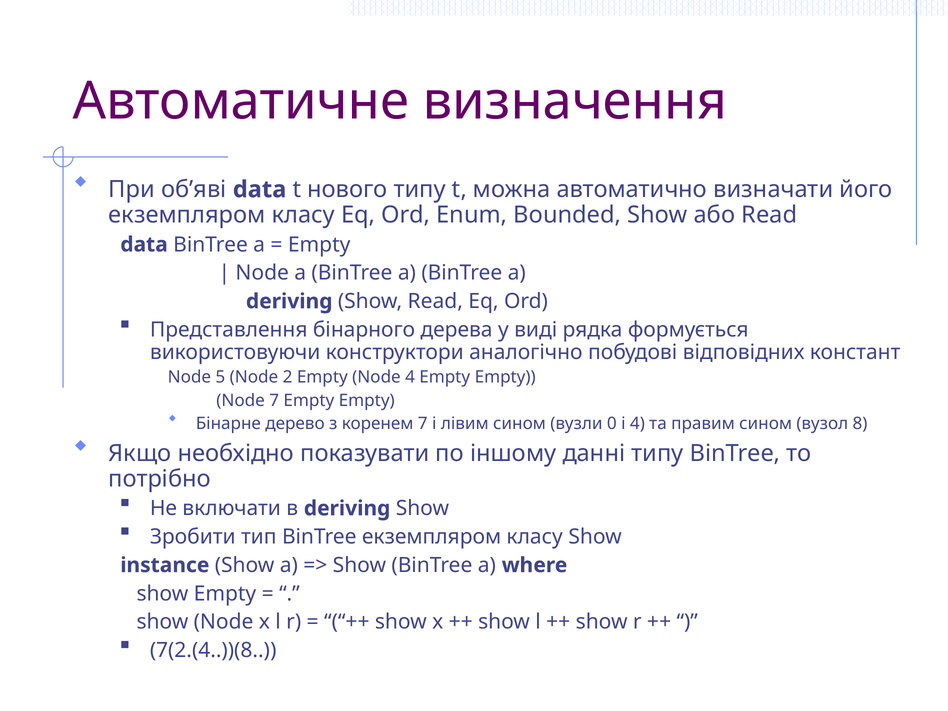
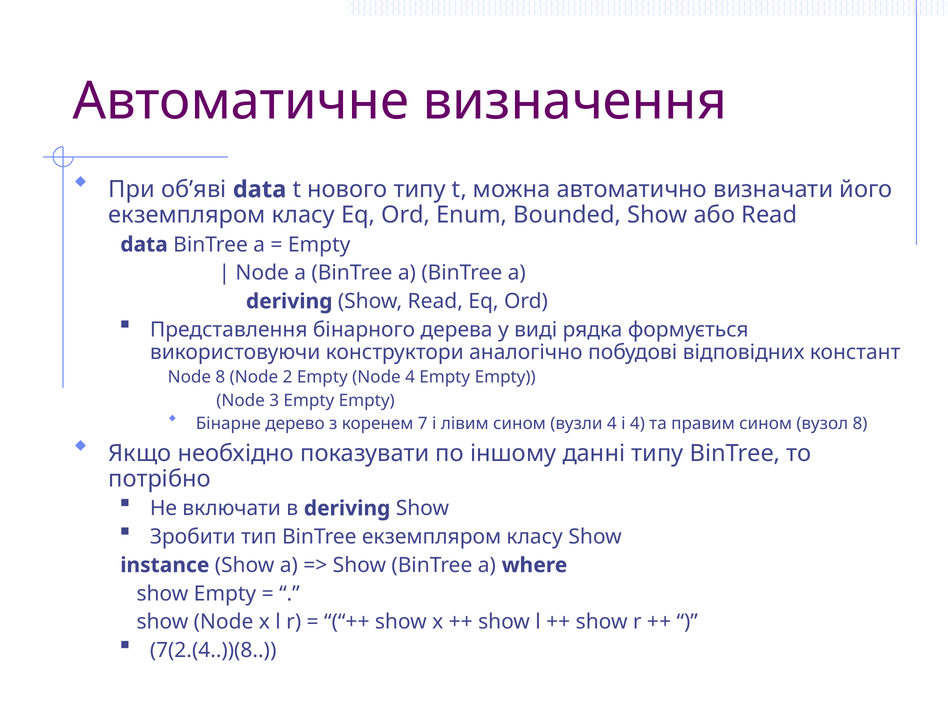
Node 5: 5 -> 8
Node 7: 7 -> 3
вузли 0: 0 -> 4
